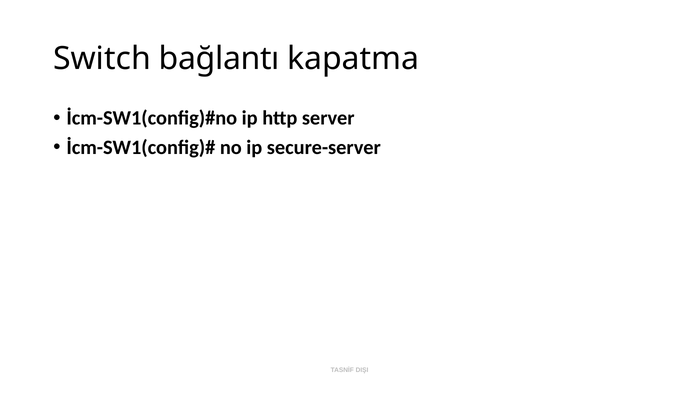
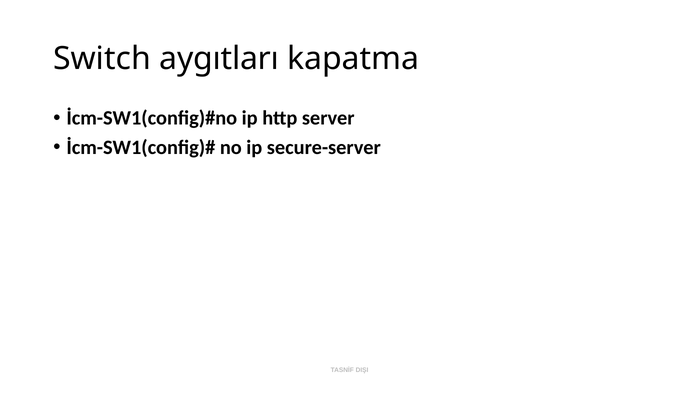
bağlantı: bağlantı -> aygıtları
